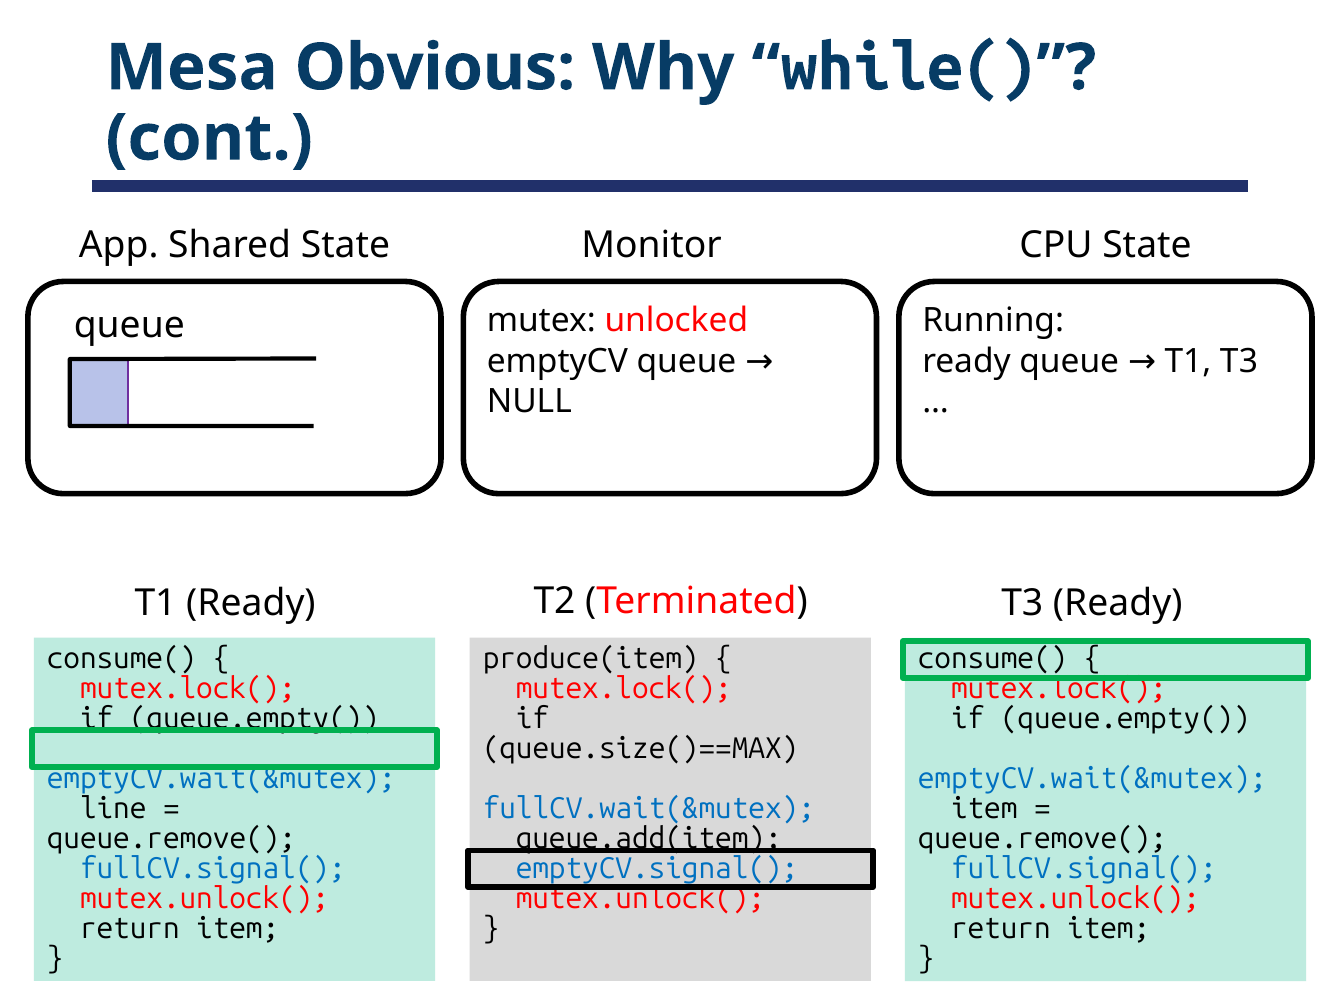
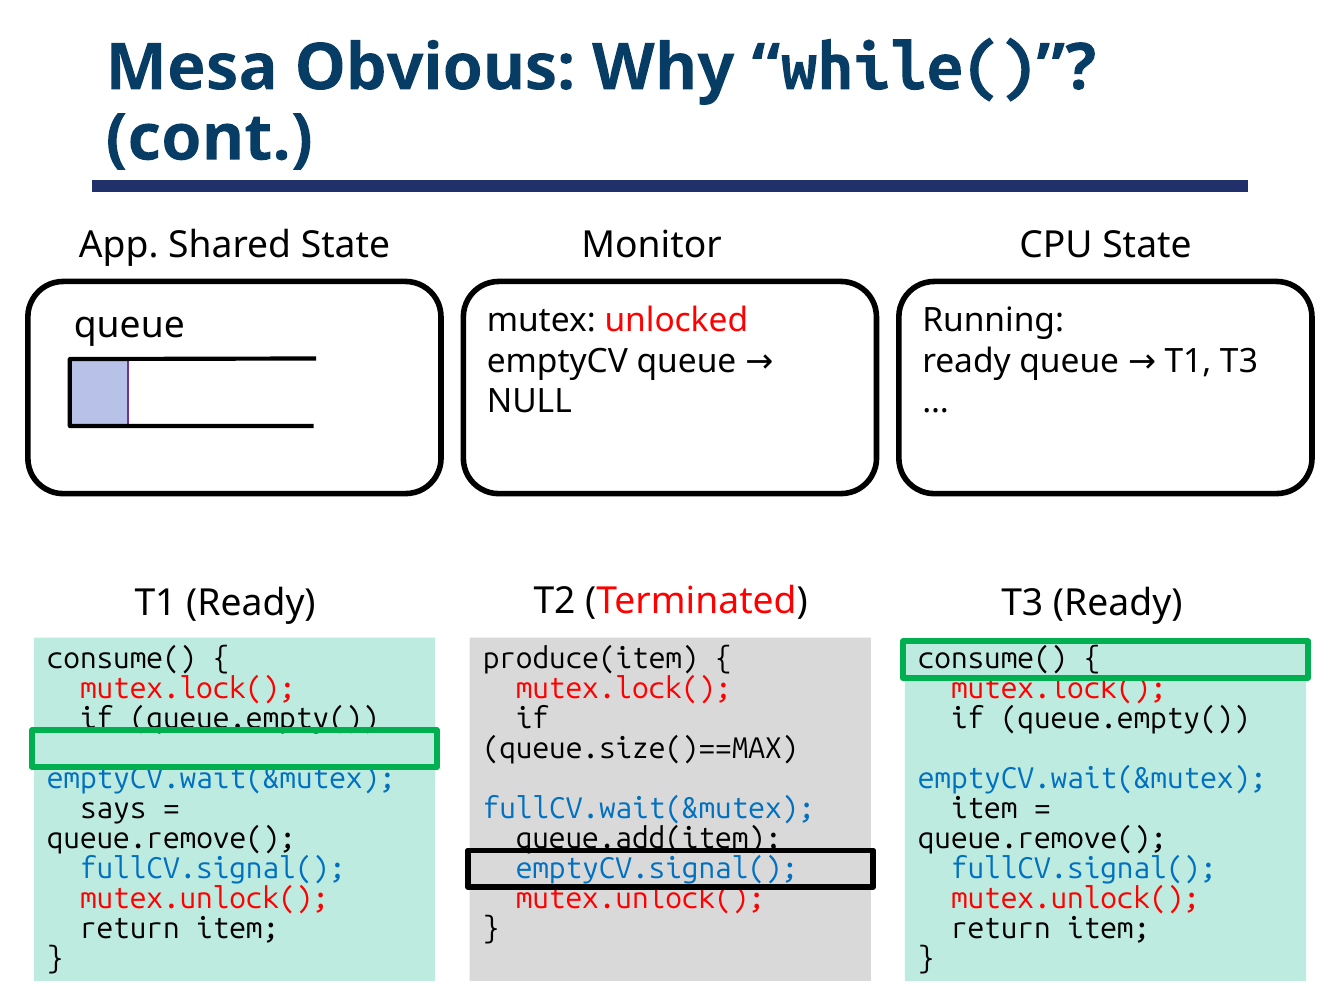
line: line -> says
